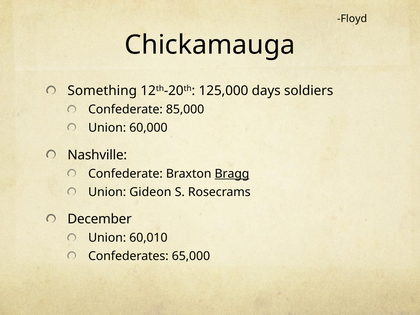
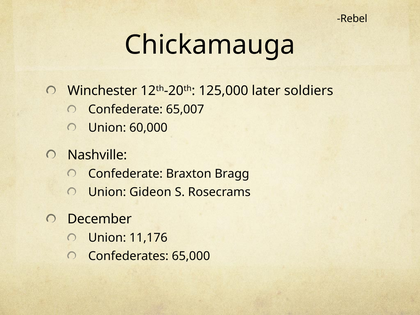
Floyd: Floyd -> Rebel
Something: Something -> Winchester
days: days -> later
85,000: 85,000 -> 65,007
Bragg underline: present -> none
60,010: 60,010 -> 11,176
